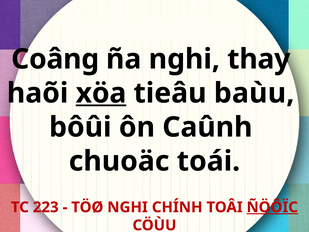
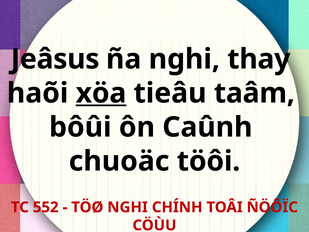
Coâng: Coâng -> Jeâsus
baùu: baùu -> taâm
toái: toái -> töôi
223: 223 -> 552
ÑÖÔÏC underline: present -> none
